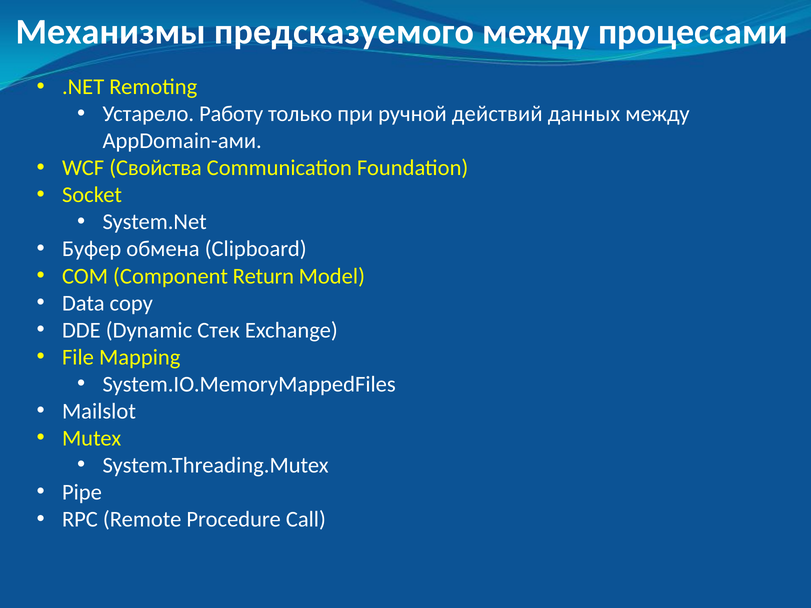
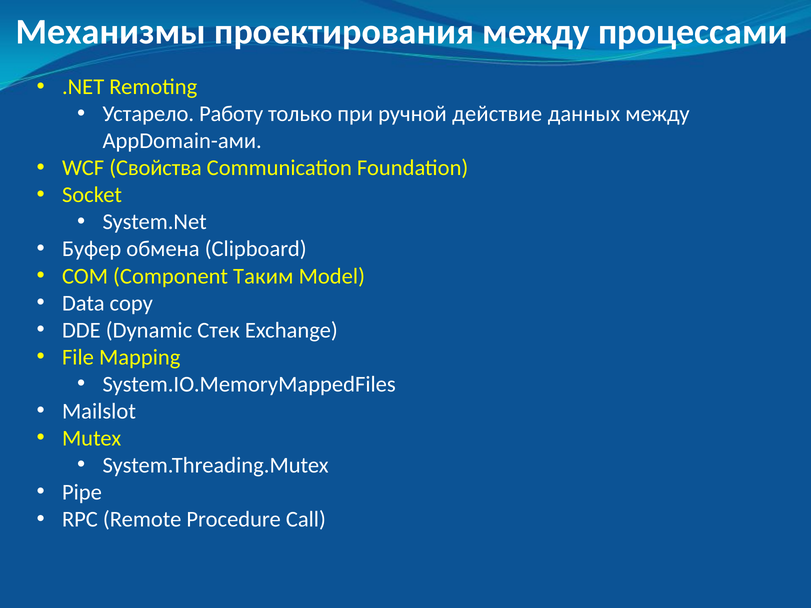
предсказуемого: предсказуемого -> проектирования
действий: действий -> действие
Return: Return -> Таким
